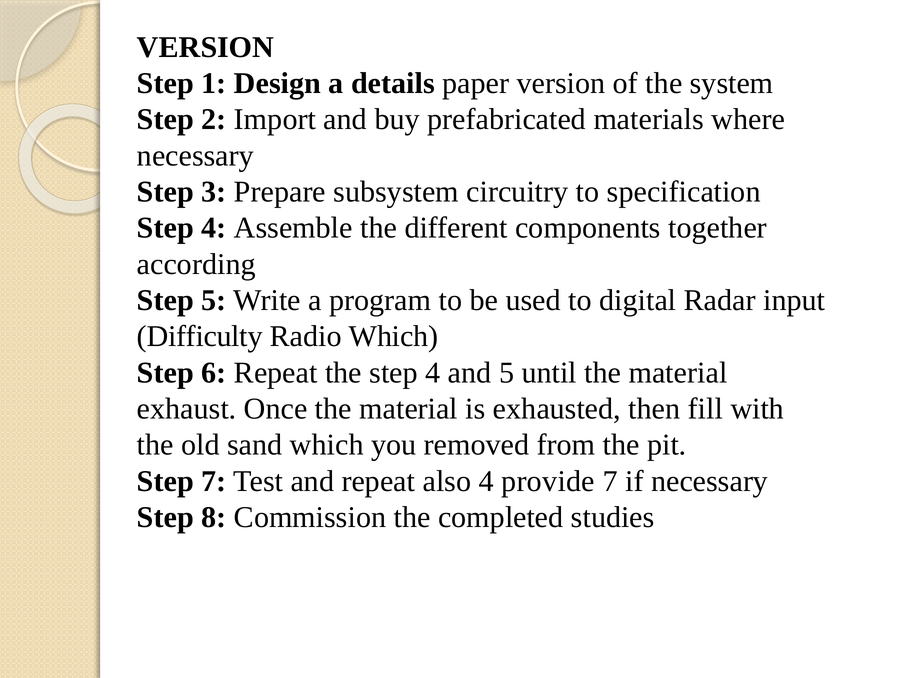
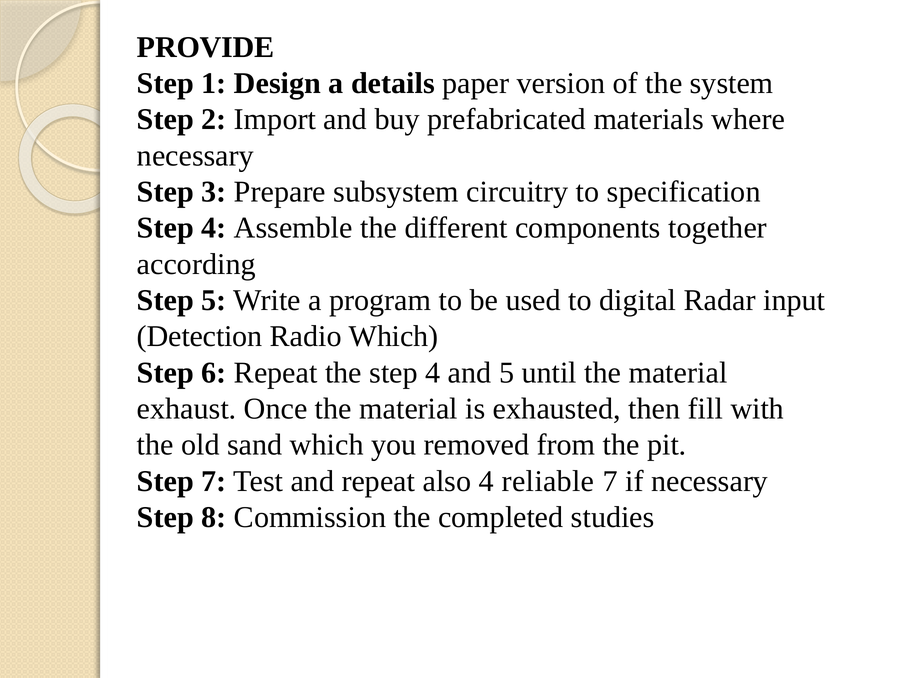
VERSION at (206, 47): VERSION -> PROVIDE
Difficulty: Difficulty -> Detection
provide: provide -> reliable
